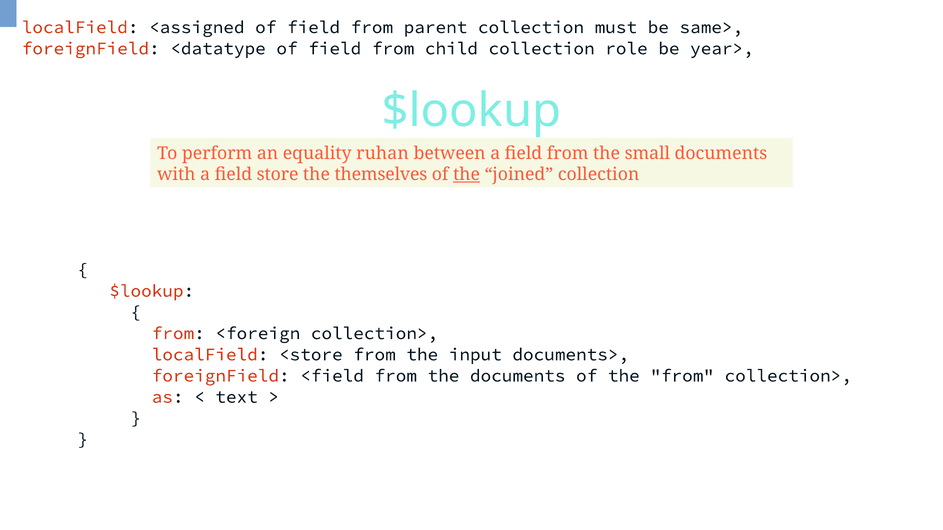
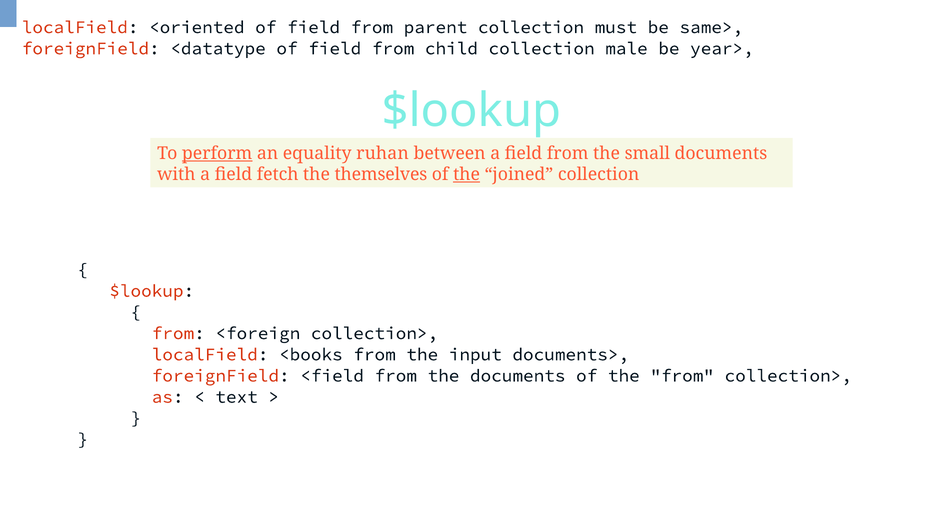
<assigned: <assigned -> <oriented
role: role -> male
perform underline: none -> present
store: store -> fetch
<store: <store -> <books
